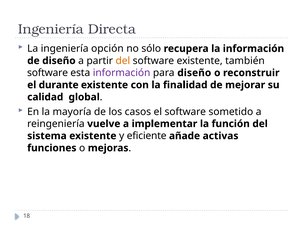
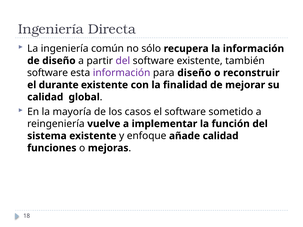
opción: opción -> común
del at (123, 61) colour: orange -> purple
eficiente: eficiente -> enfoque
añade activas: activas -> calidad
